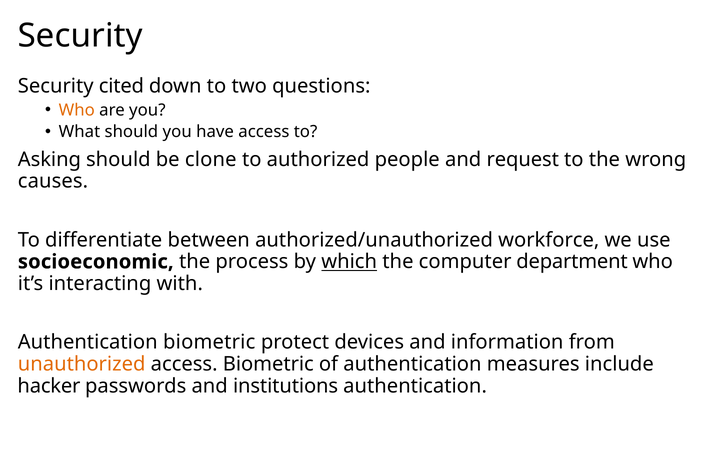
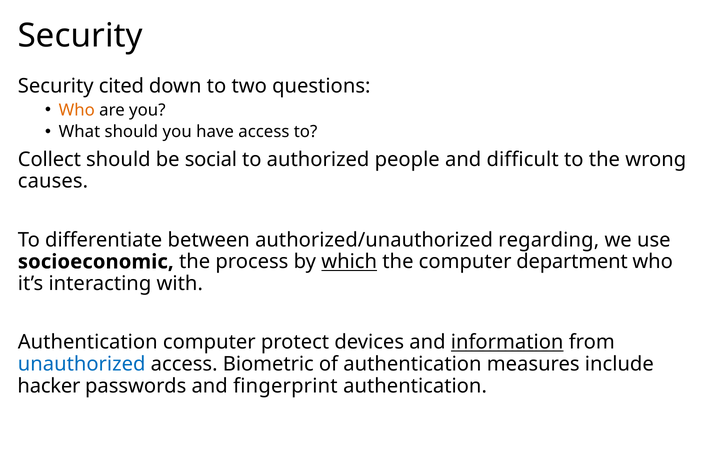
Asking: Asking -> Collect
clone: clone -> social
request: request -> difficult
workforce: workforce -> regarding
Authentication biometric: biometric -> computer
information underline: none -> present
unauthorized colour: orange -> blue
institutions: institutions -> fingerprint
